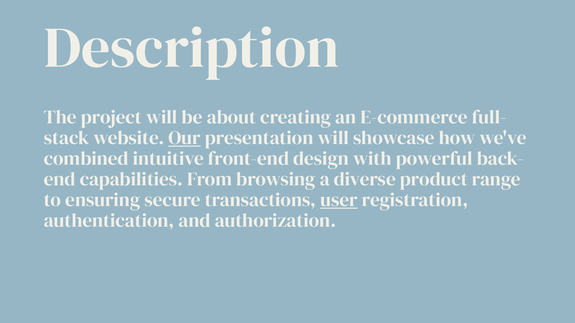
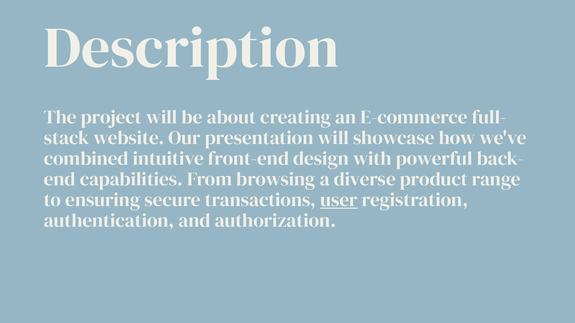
Our underline: present -> none
